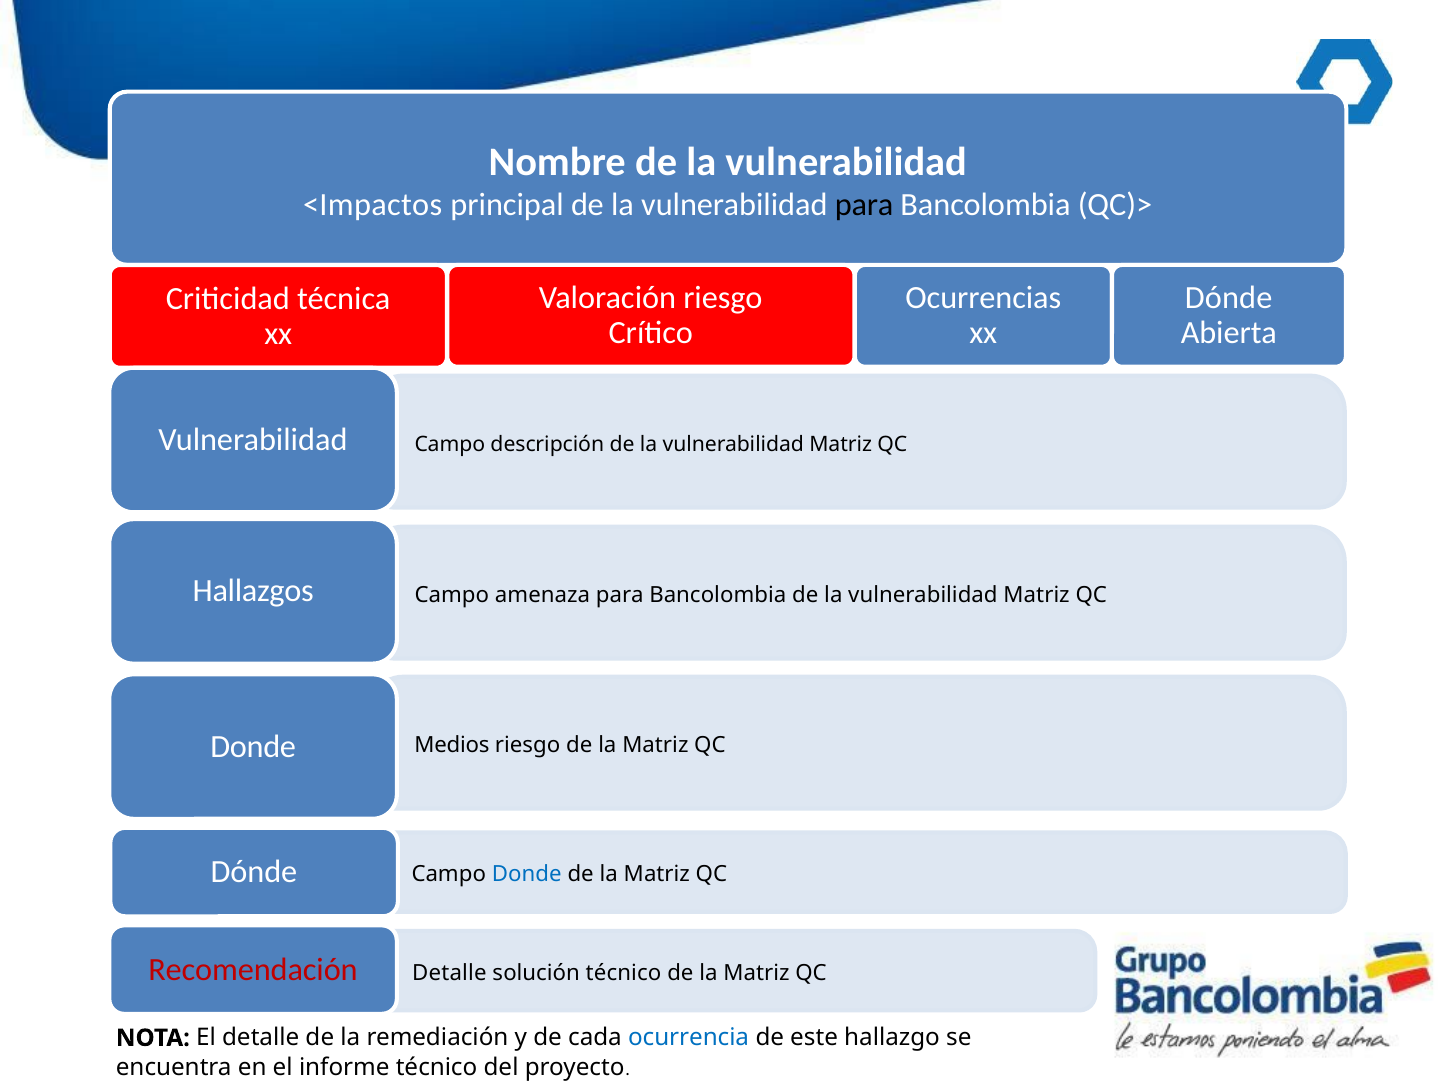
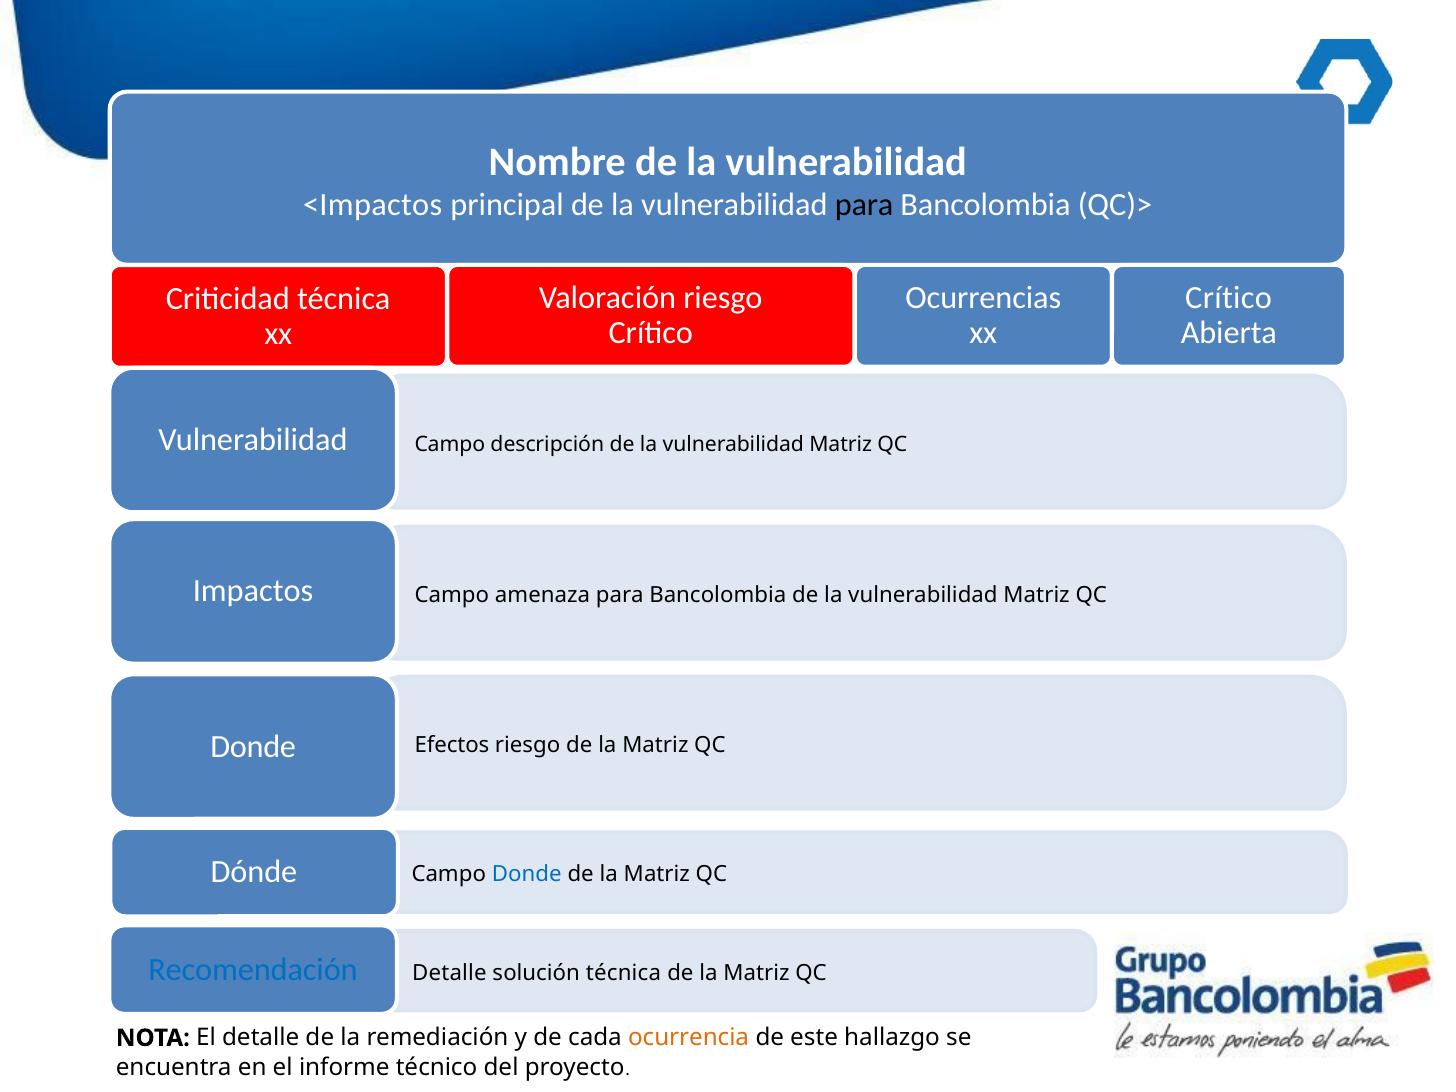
Dónde at (1229, 298): Dónde -> Crítico
Hallazgos: Hallazgos -> Impactos
Medios: Medios -> Efectos
Recomendación colour: red -> blue
solución técnico: técnico -> técnica
ocurrencia colour: blue -> orange
